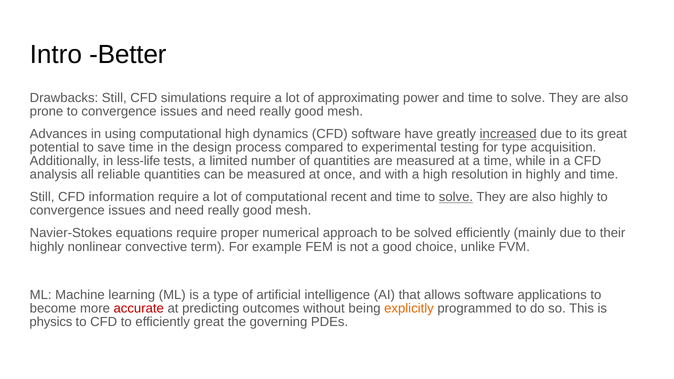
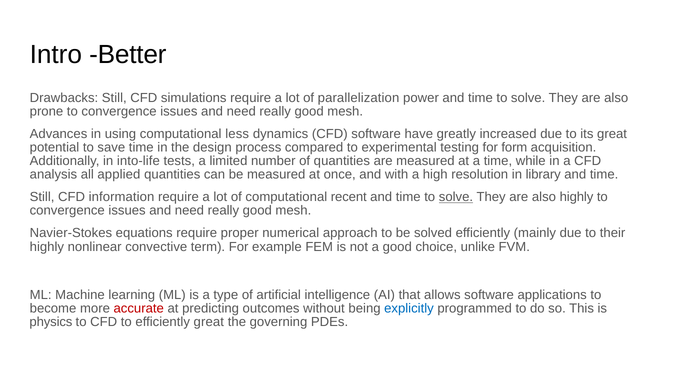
approximating: approximating -> parallelization
computational high: high -> less
increased underline: present -> none
for type: type -> form
less-life: less-life -> into-life
reliable: reliable -> applied
in highly: highly -> library
explicitly colour: orange -> blue
